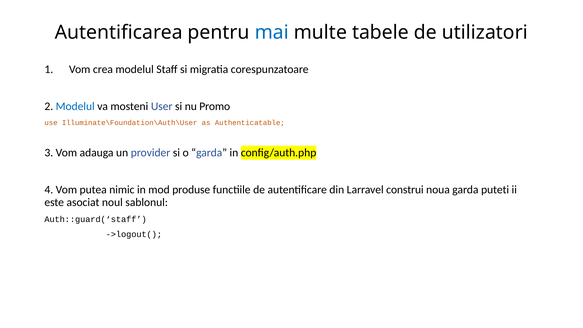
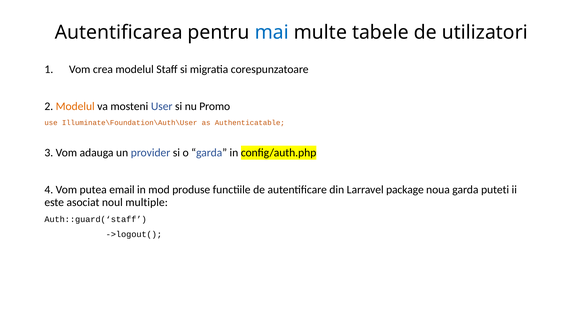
Modelul at (75, 106) colour: blue -> orange
nimic: nimic -> email
construi: construi -> package
sablonul: sablonul -> multiple
